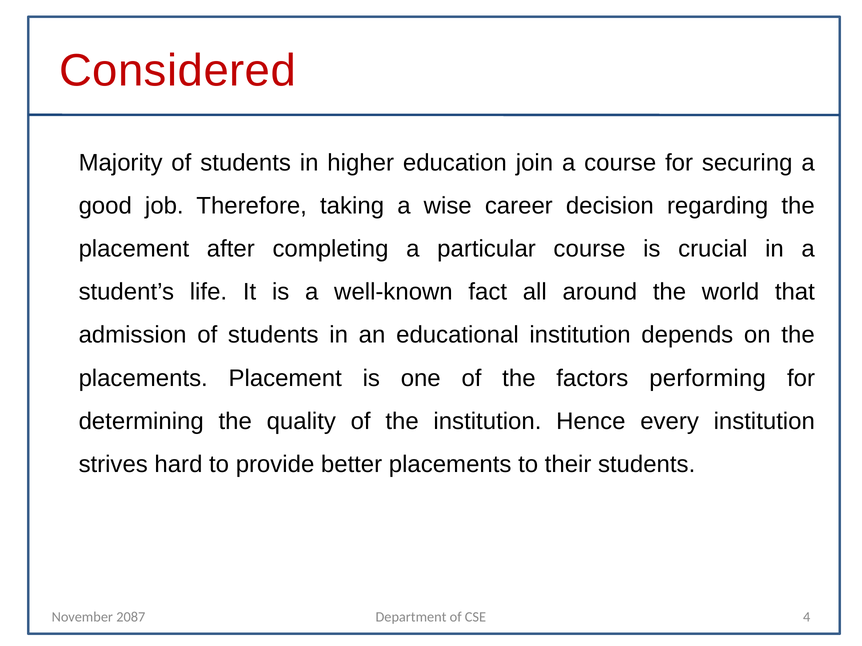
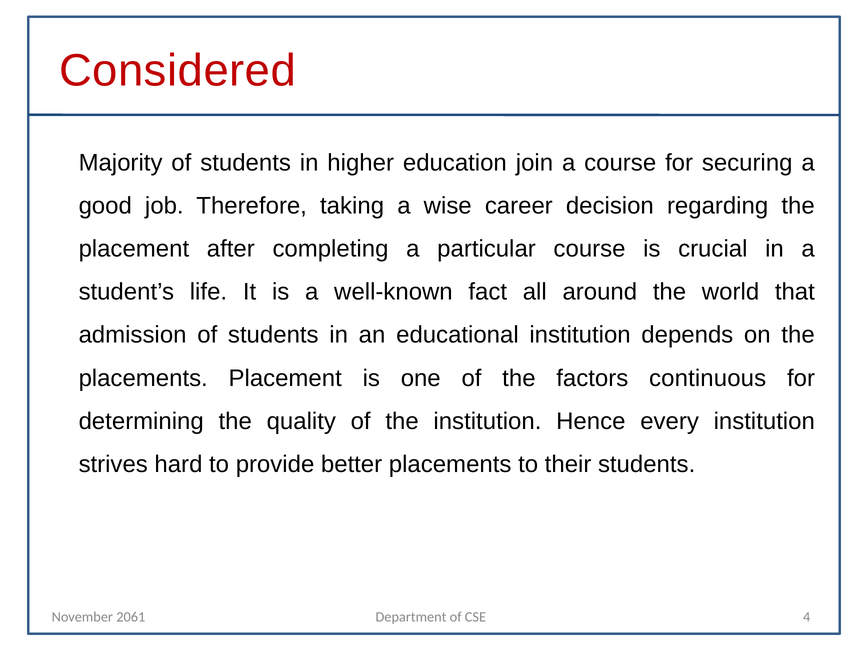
performing: performing -> continuous
2087: 2087 -> 2061
